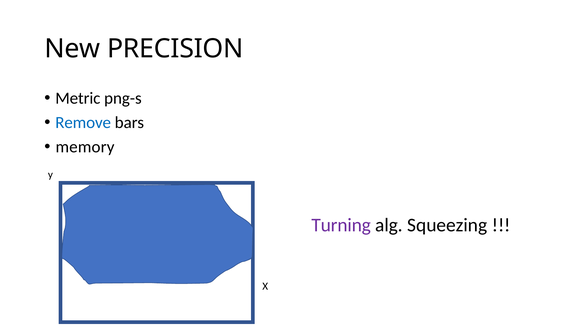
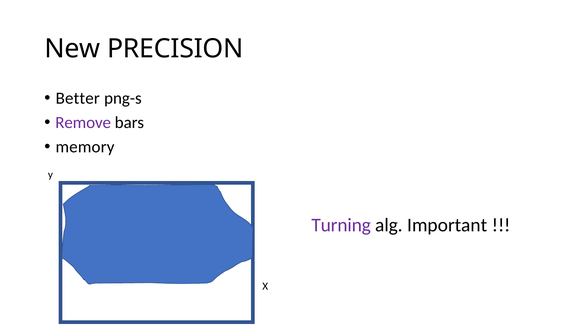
Metric: Metric -> Better
Remove colour: blue -> purple
Squeezing: Squeezing -> Important
